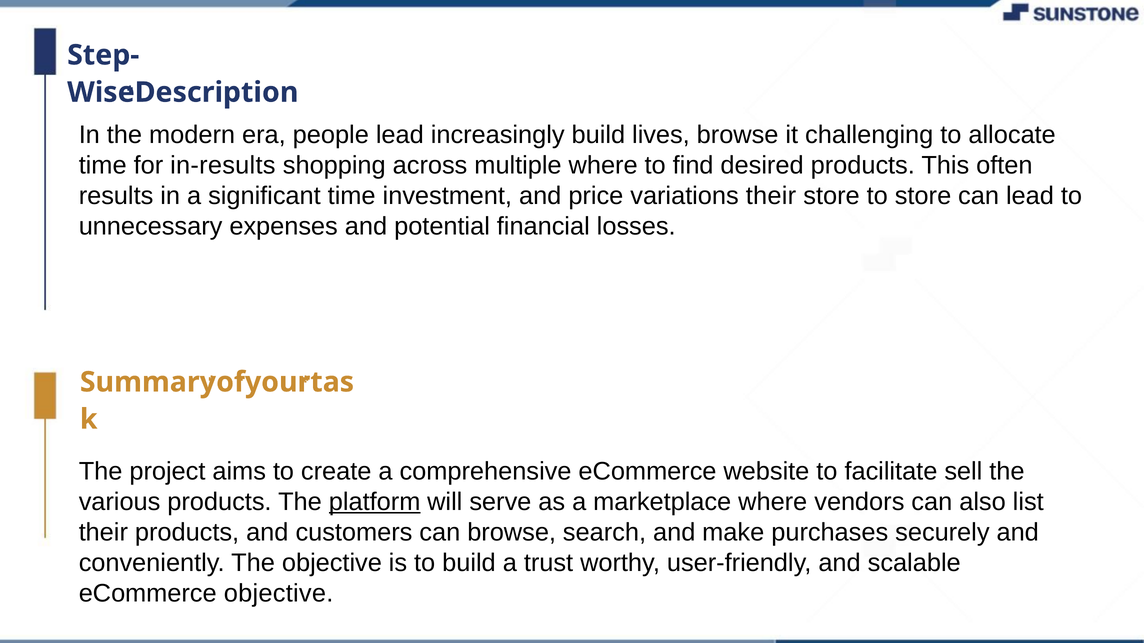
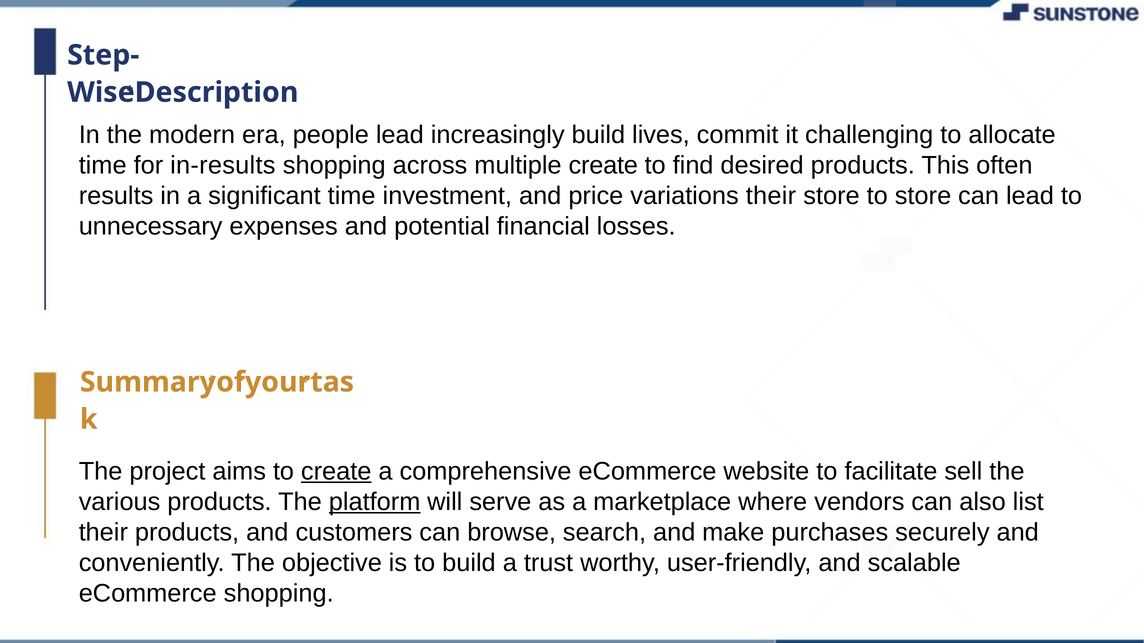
lives browse: browse -> commit
multiple where: where -> create
create at (336, 472) underline: none -> present
eCommerce objective: objective -> shopping
